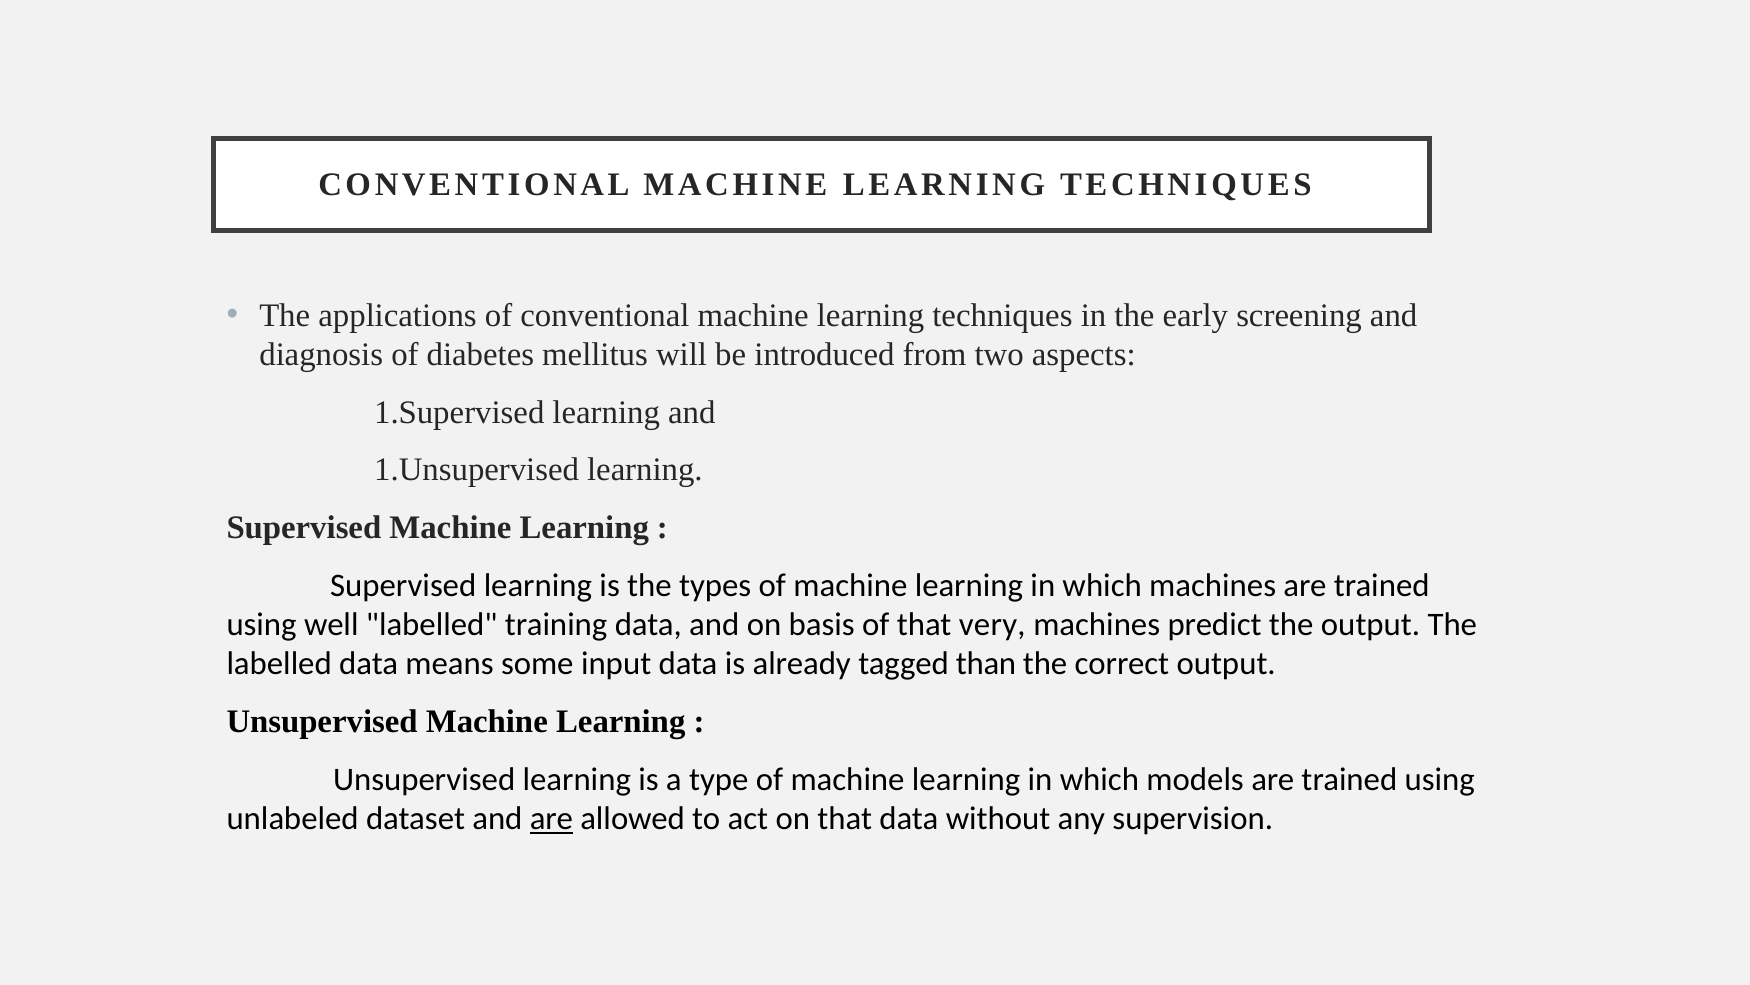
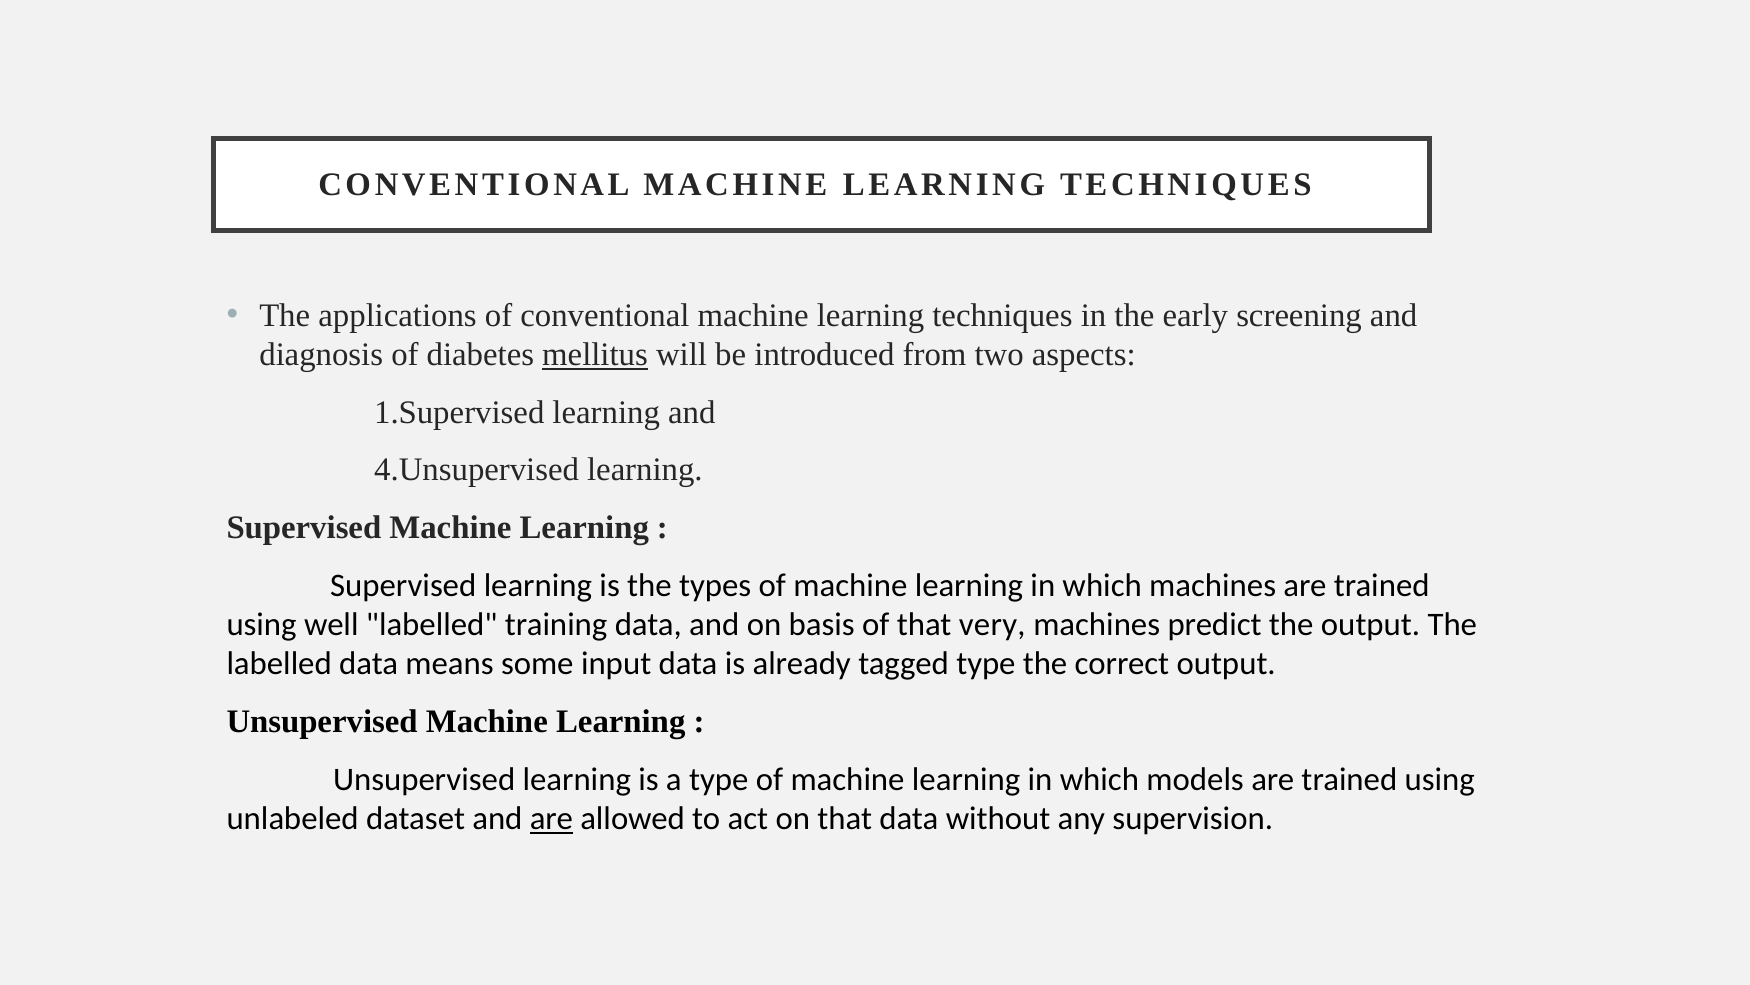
mellitus underline: none -> present
1.Unsupervised: 1.Unsupervised -> 4.Unsupervised
tagged than: than -> type
